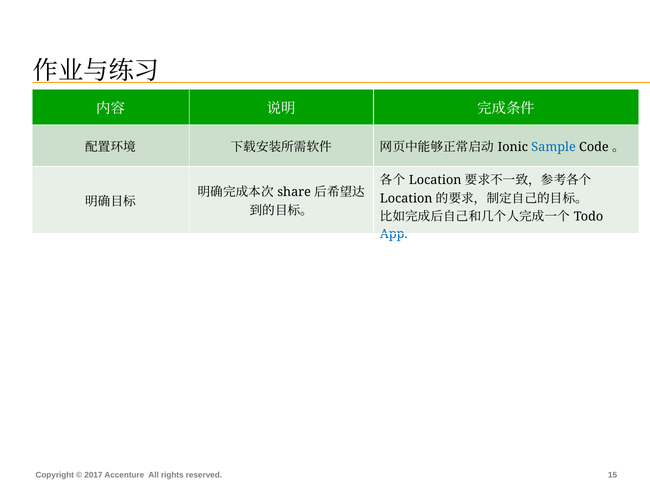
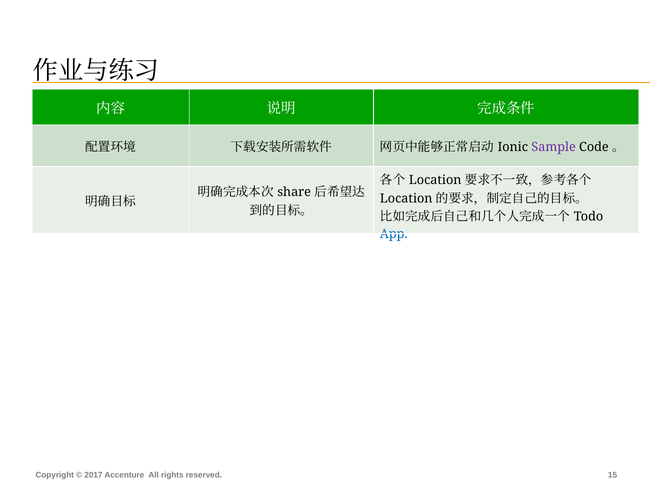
Sample colour: blue -> purple
